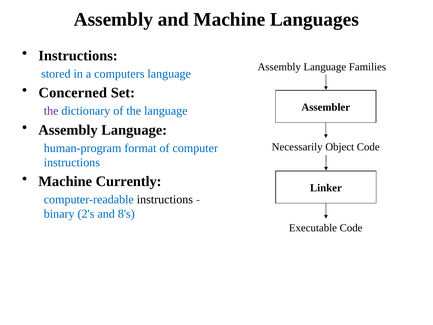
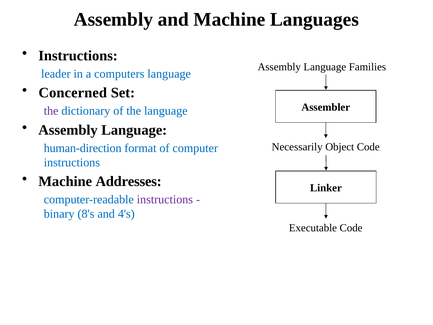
stored: stored -> leader
human-program: human-program -> human-direction
Currently: Currently -> Addresses
instructions at (165, 199) colour: black -> purple
2's: 2's -> 8's
8's: 8's -> 4's
